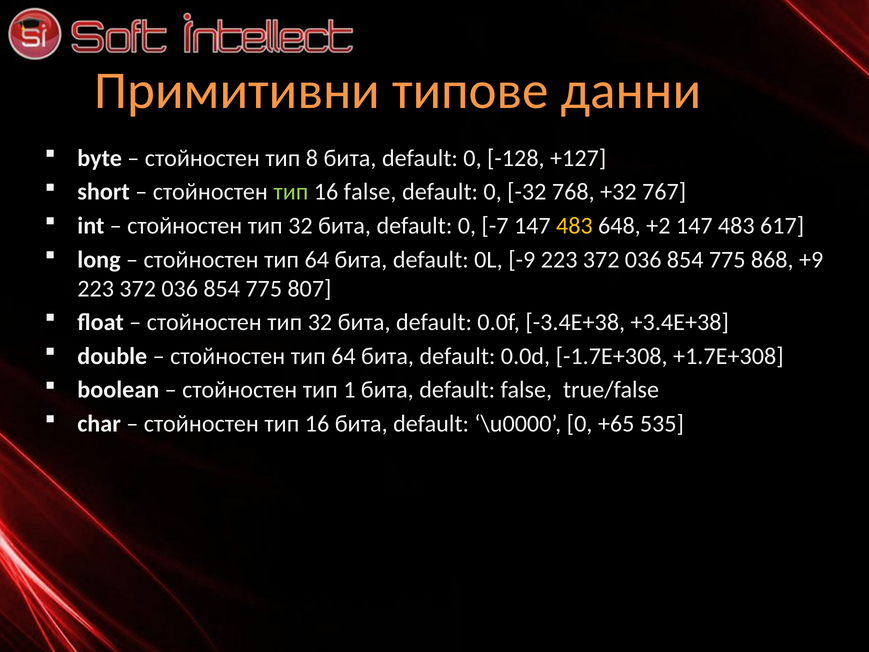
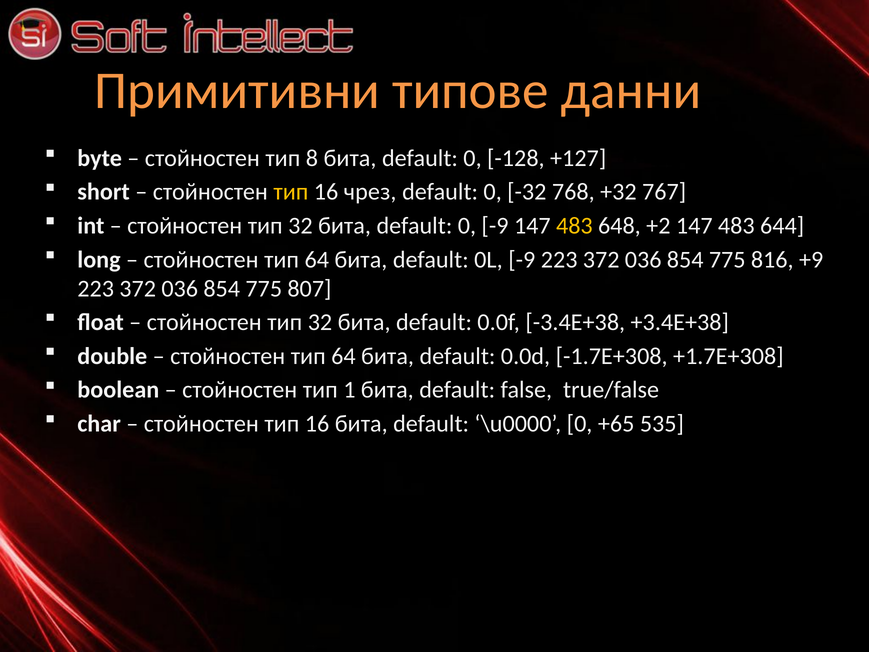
тип at (291, 192) colour: light green -> yellow
16 false: false -> чрез
0 -7: -7 -> -9
617: 617 -> 644
868: 868 -> 816
